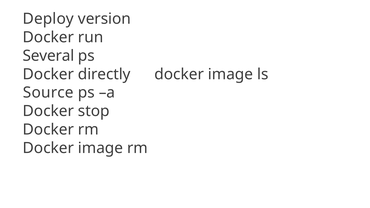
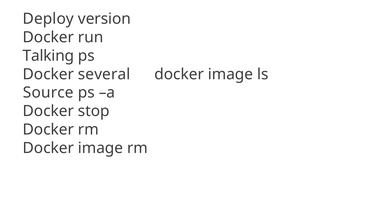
Several: Several -> Talking
directly: directly -> several
